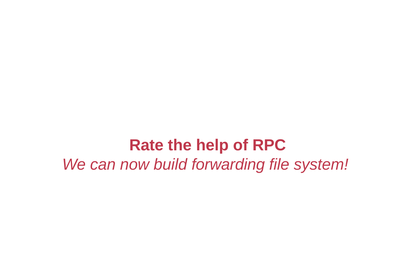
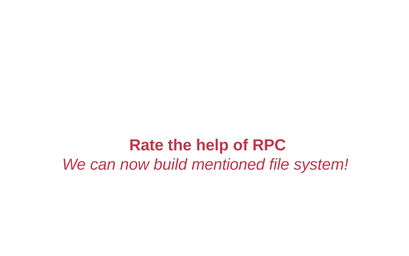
forwarding: forwarding -> mentioned
